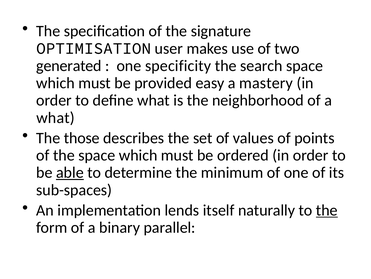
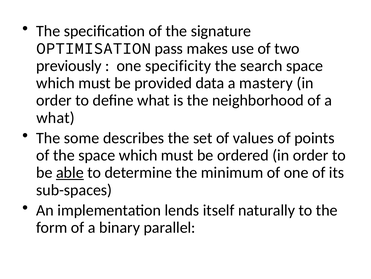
user: user -> pass
generated: generated -> previously
easy: easy -> data
those: those -> some
the at (327, 210) underline: present -> none
